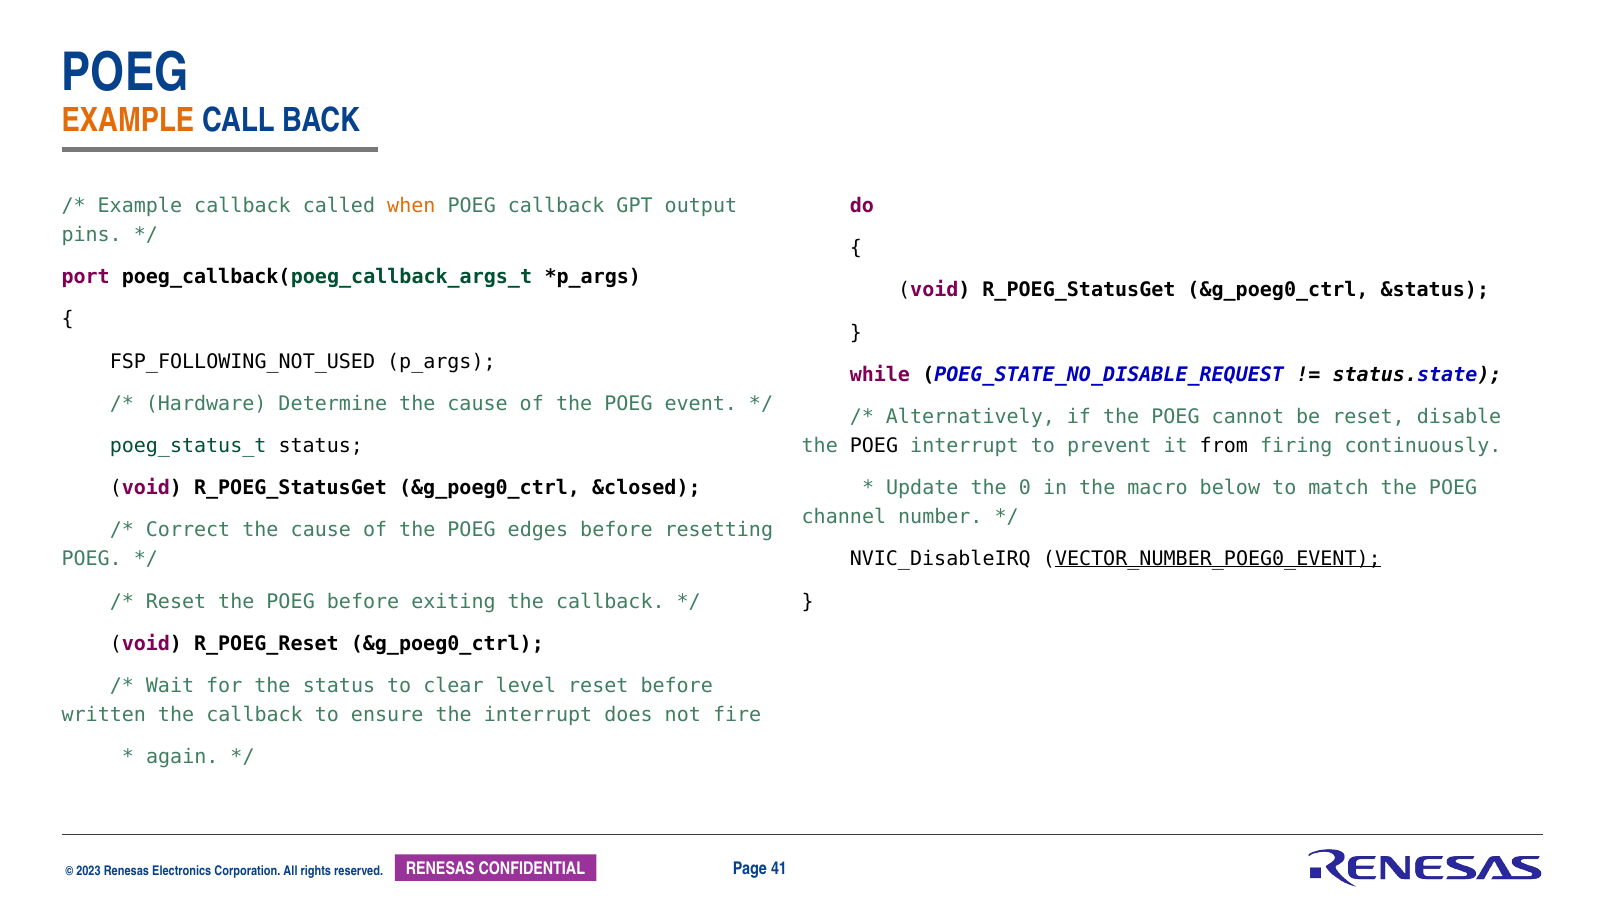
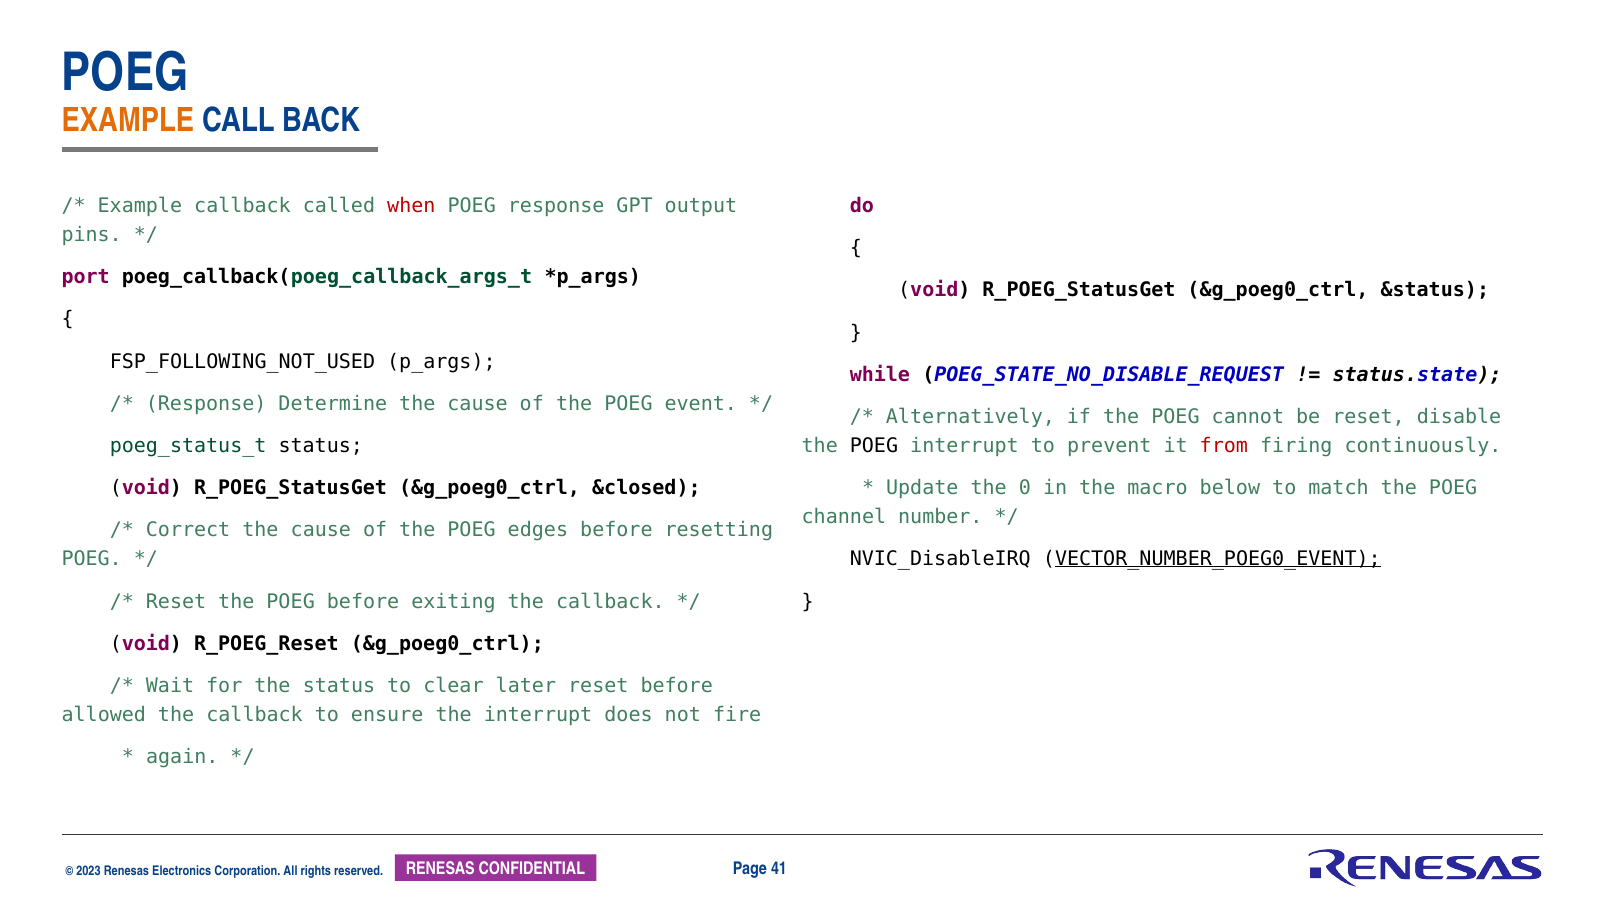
when colour: orange -> red
POEG callback: callback -> response
Hardware at (206, 404): Hardware -> Response
from colour: black -> red
level: level -> later
written: written -> allowed
